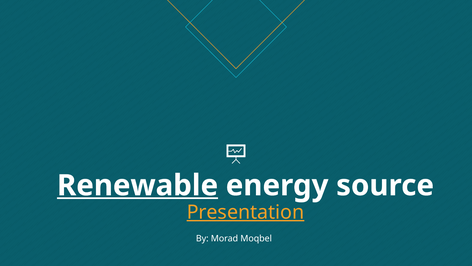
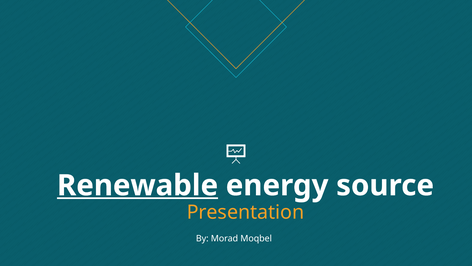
Presentation underline: present -> none
